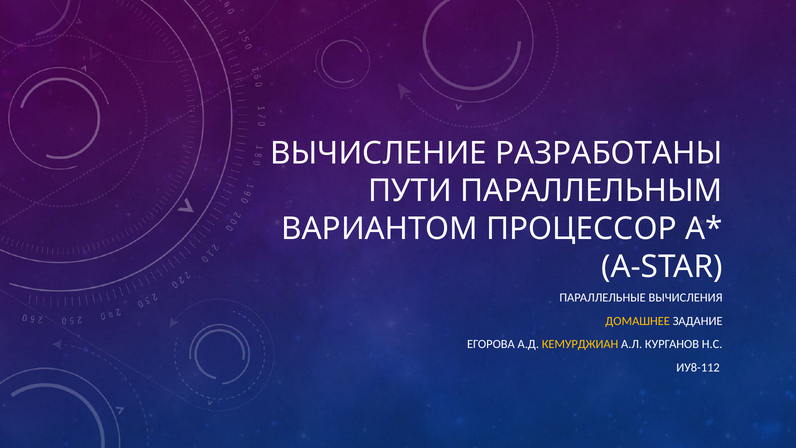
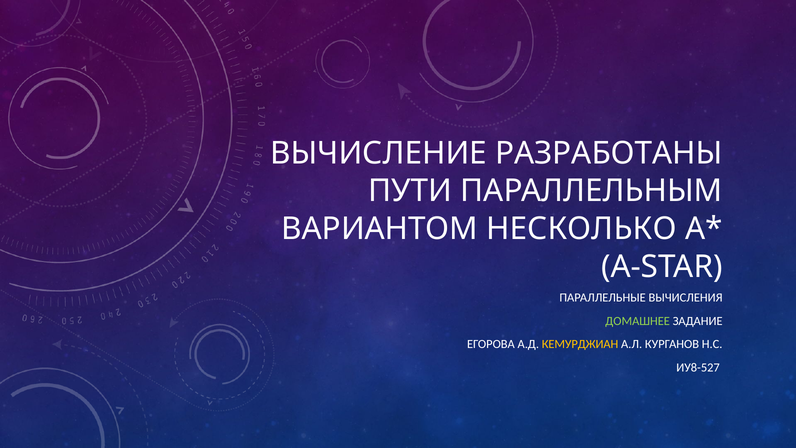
ПРОЦЕССОР: ПРОЦЕССОР -> НЕСКОЛЬКО
ДОМАШНЕЕ colour: yellow -> light green
ИУ8-112: ИУ8-112 -> ИУ8-527
